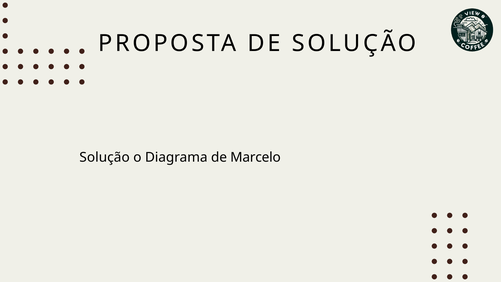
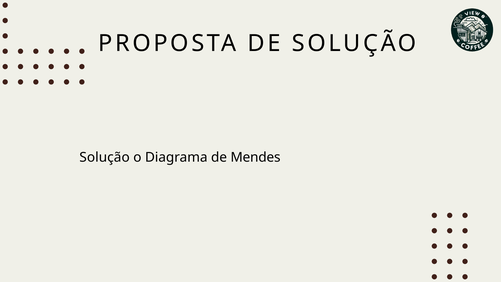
Marcelo: Marcelo -> Mendes
